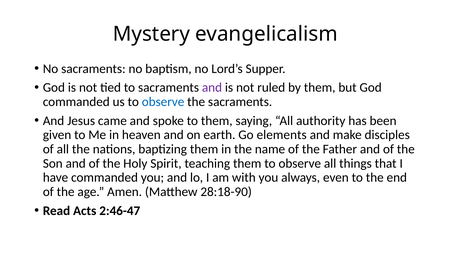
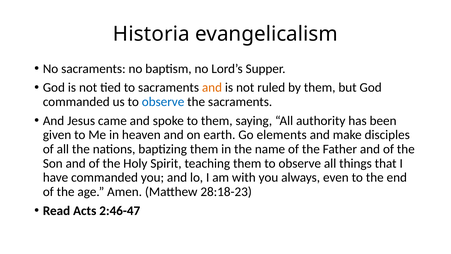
Mystery: Mystery -> Historia
and at (212, 87) colour: purple -> orange
28:18-90: 28:18-90 -> 28:18-23
